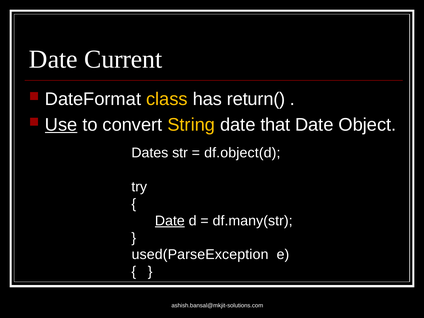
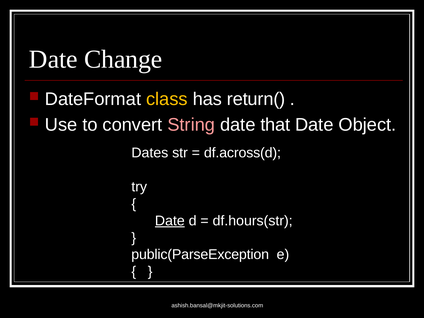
Current: Current -> Change
Use underline: present -> none
String colour: yellow -> pink
df.object(d: df.object(d -> df.across(d
df.many(str: df.many(str -> df.hours(str
used(ParseException: used(ParseException -> public(ParseException
